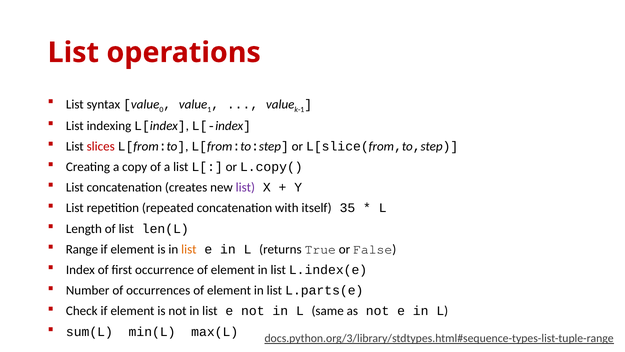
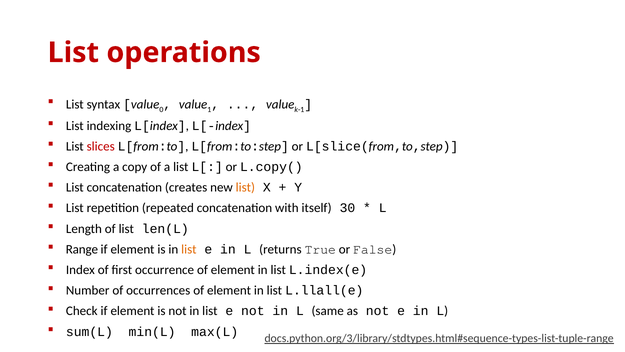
list at (245, 187) colour: purple -> orange
35: 35 -> 30
L.parts(e: L.parts(e -> L.llall(e
